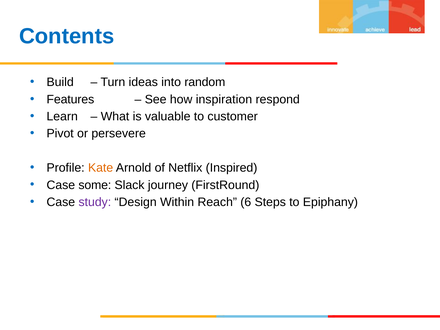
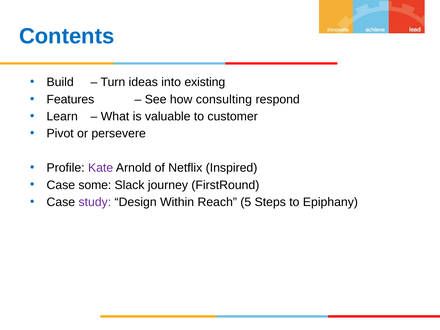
random: random -> existing
inspiration: inspiration -> consulting
Kate colour: orange -> purple
6: 6 -> 5
